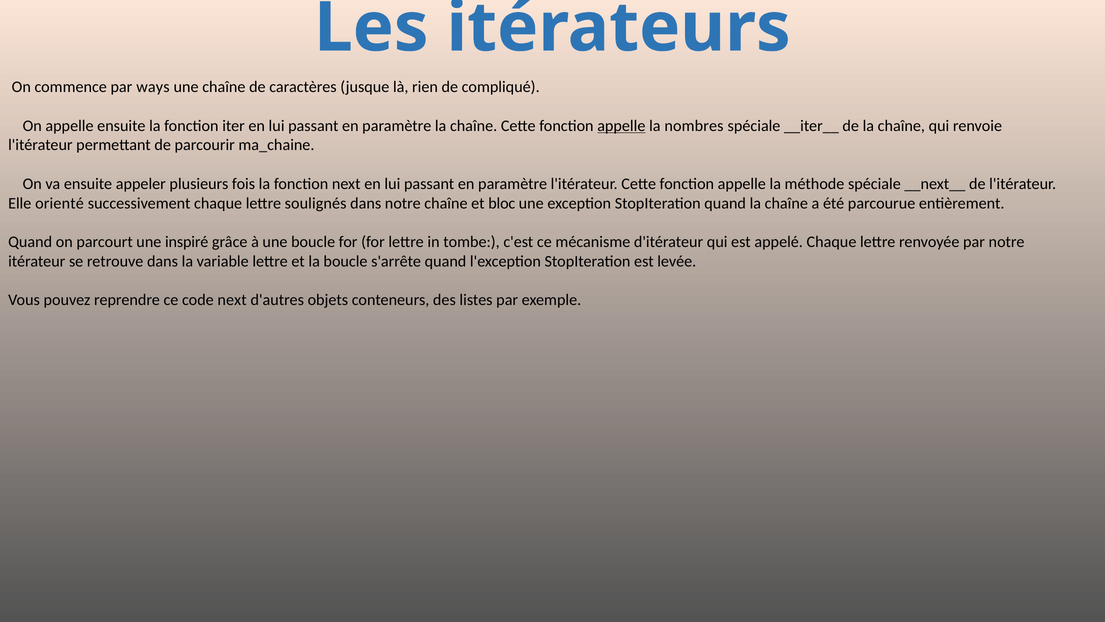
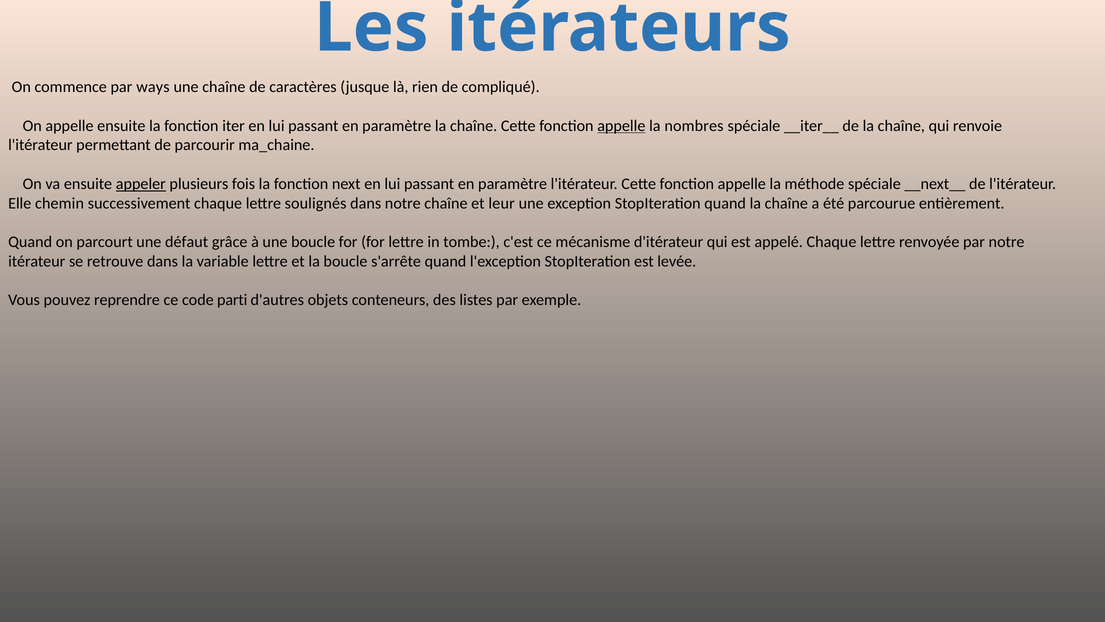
appeler underline: none -> present
orienté: orienté -> chemin
bloc: bloc -> leur
inspiré: inspiré -> défaut
code next: next -> parti
